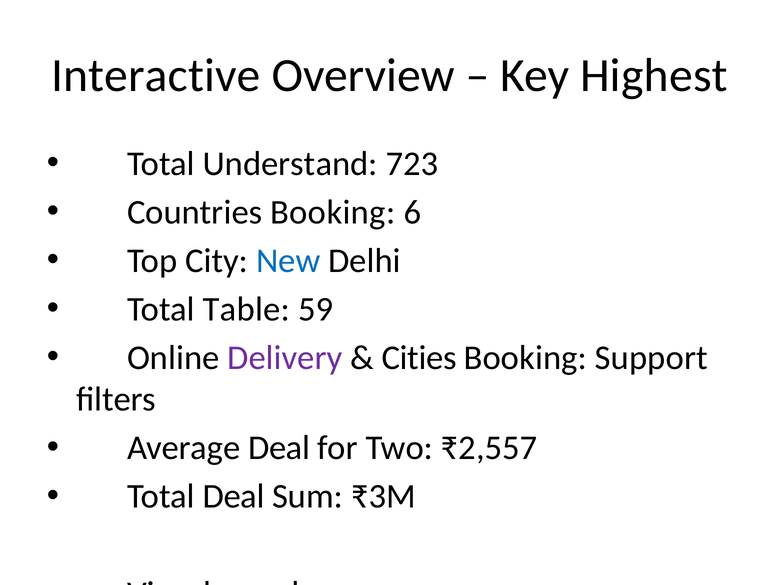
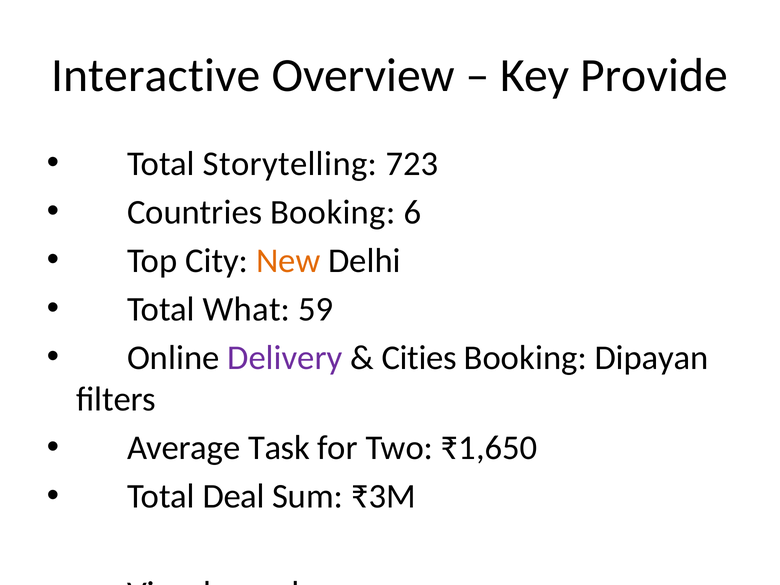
Highest: Highest -> Provide
Understand: Understand -> Storytelling
New colour: blue -> orange
Table: Table -> What
Support: Support -> Dipayan
Deal at (279, 448): Deal -> Task
₹2,557: ₹2,557 -> ₹1,650
